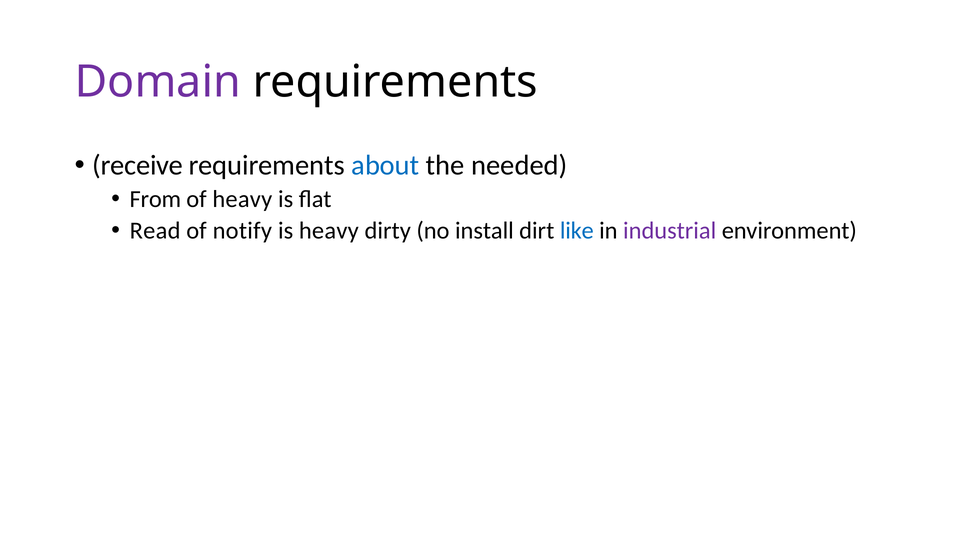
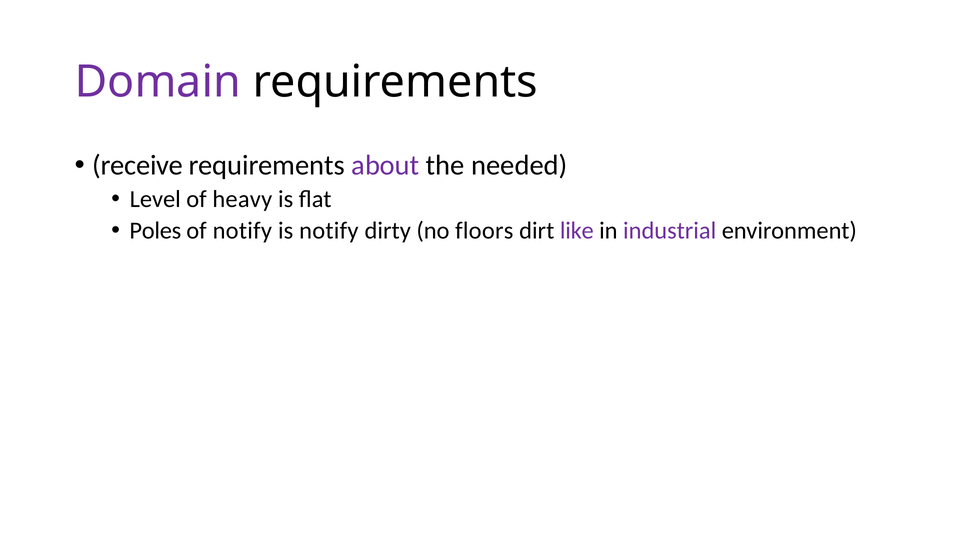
about colour: blue -> purple
From: From -> Level
Read: Read -> Poles
is heavy: heavy -> notify
install: install -> floors
like colour: blue -> purple
